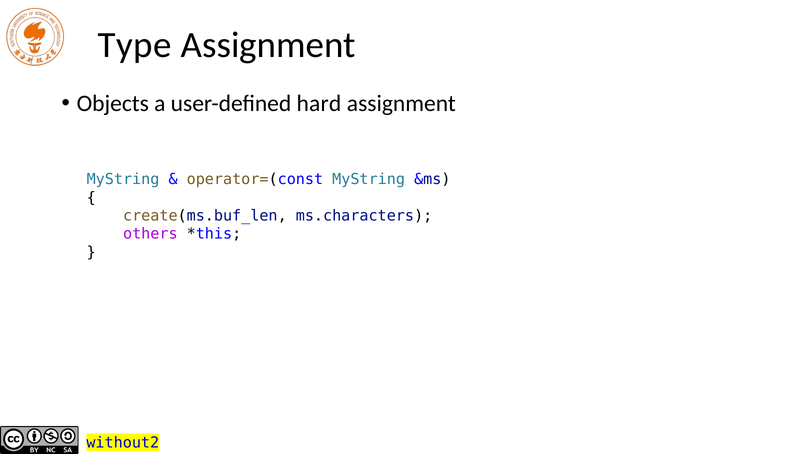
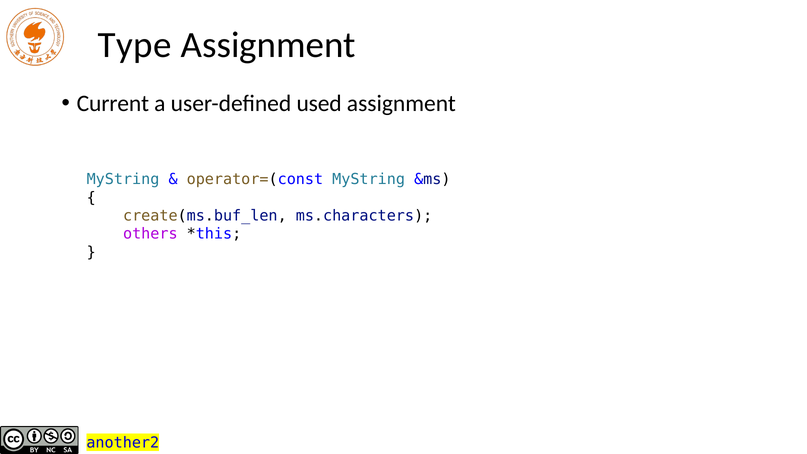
Objects: Objects -> Current
hard: hard -> used
without2: without2 -> another2
